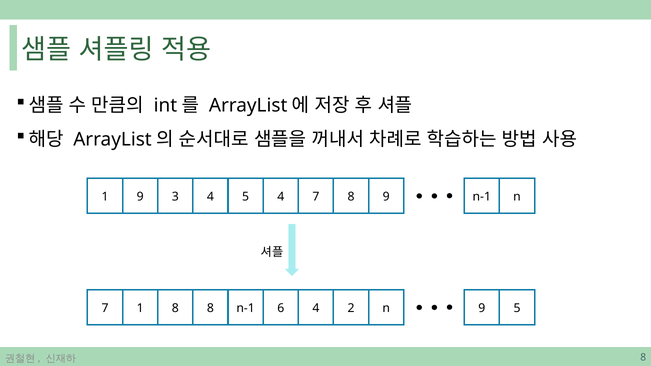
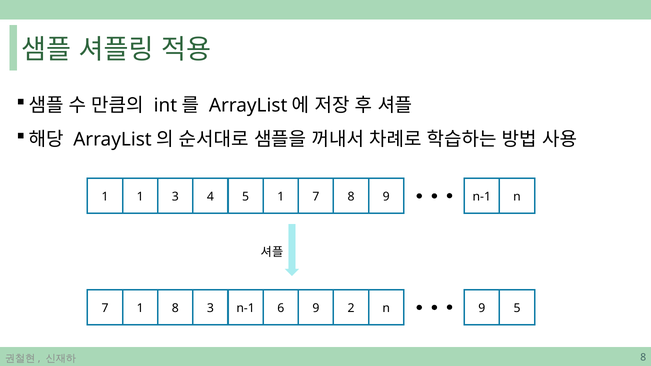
1 9: 9 -> 1
5 4: 4 -> 1
8 8: 8 -> 3
6 4: 4 -> 9
